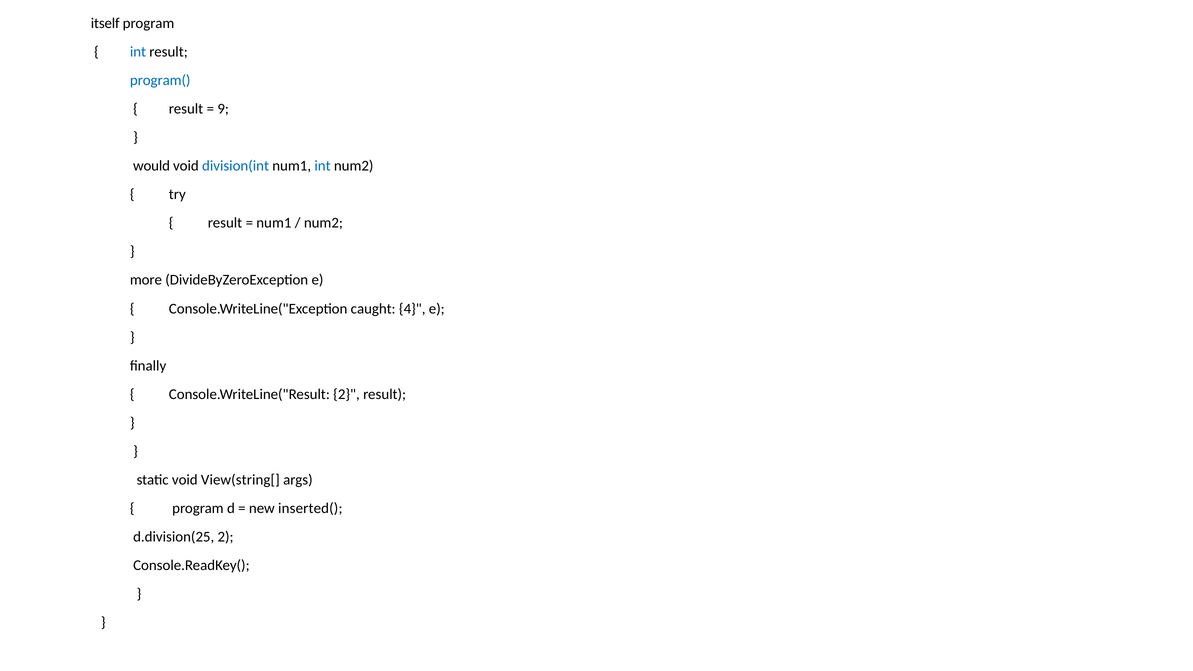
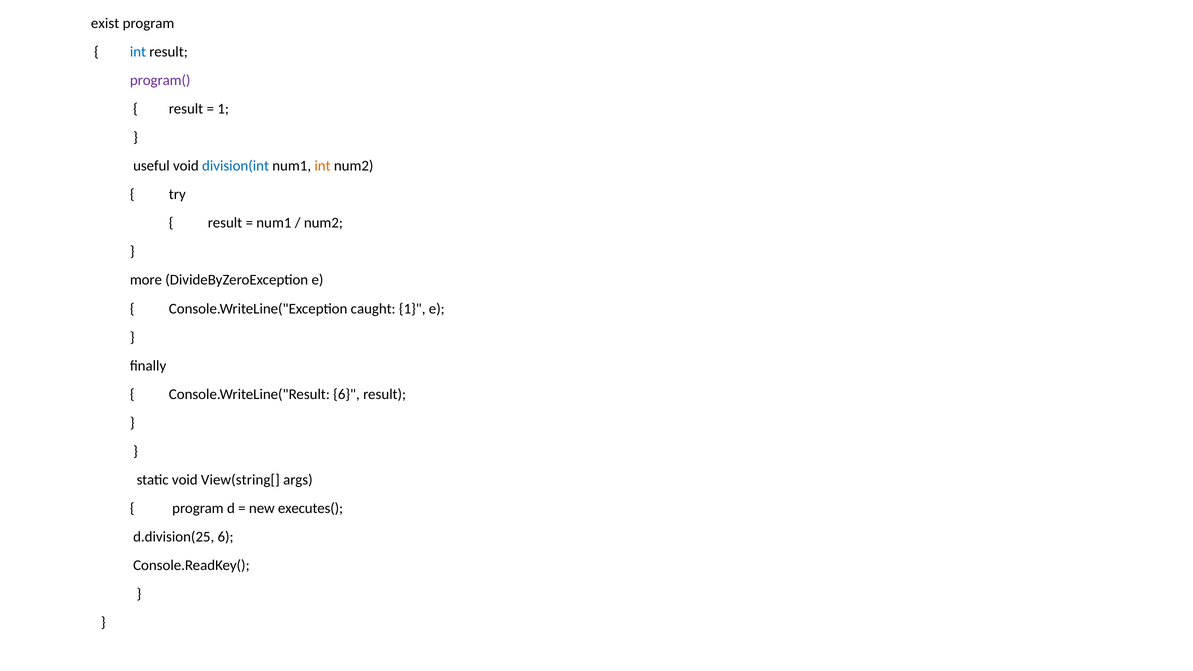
itself: itself -> exist
program( colour: blue -> purple
9 at (223, 109): 9 -> 1
would: would -> useful
int at (323, 166) colour: blue -> orange
caught 4: 4 -> 1
Console.WriteLine("Result 2: 2 -> 6
inserted(: inserted( -> executes(
d.division(25 2: 2 -> 6
